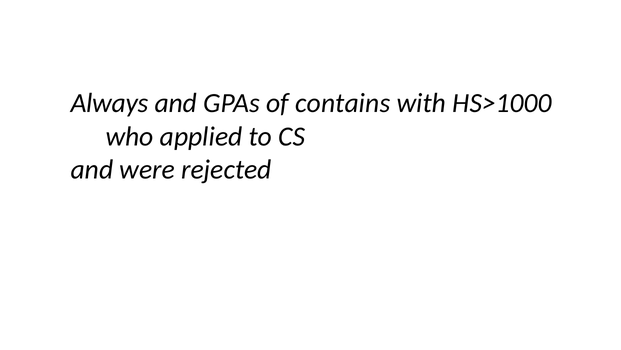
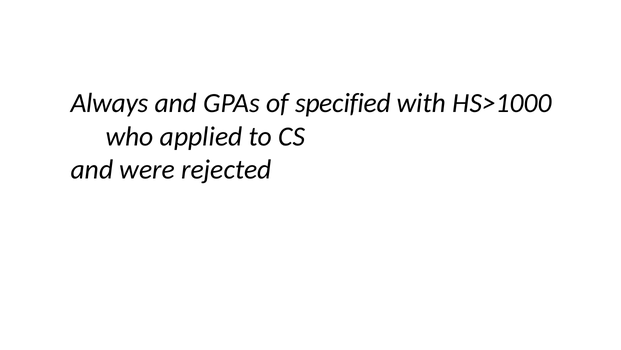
contains: contains -> specified
